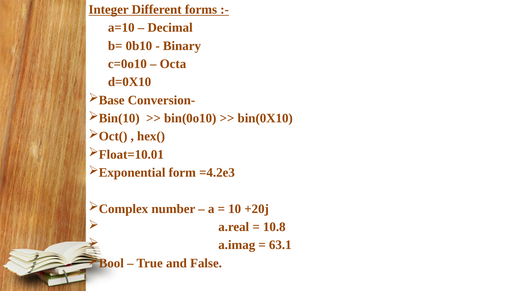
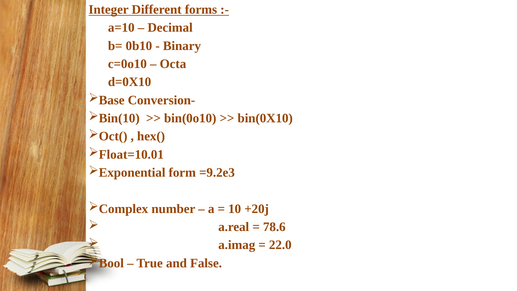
=4.2e3: =4.2e3 -> =9.2e3
10.8: 10.8 -> 78.6
63.1: 63.1 -> 22.0
